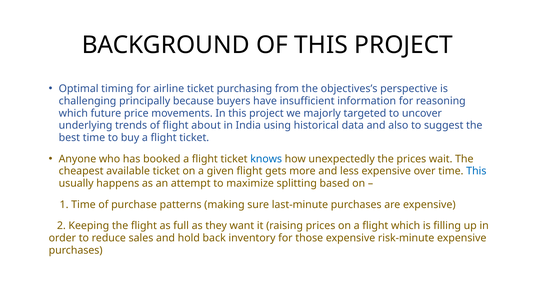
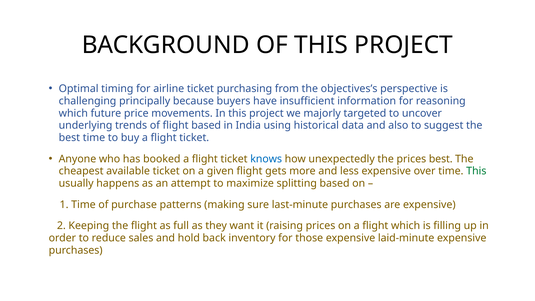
flight about: about -> based
prices wait: wait -> best
This at (476, 171) colour: blue -> green
risk-minute: risk-minute -> laid-minute
